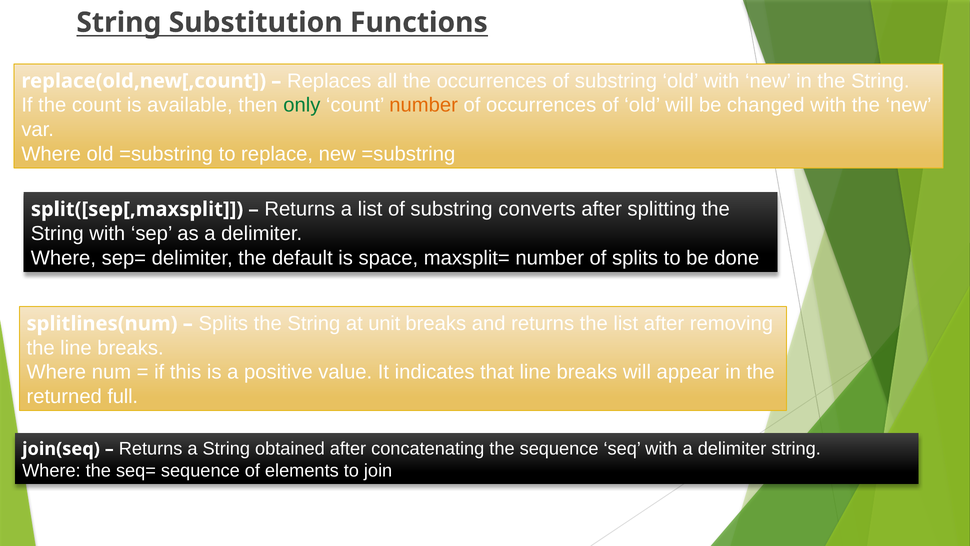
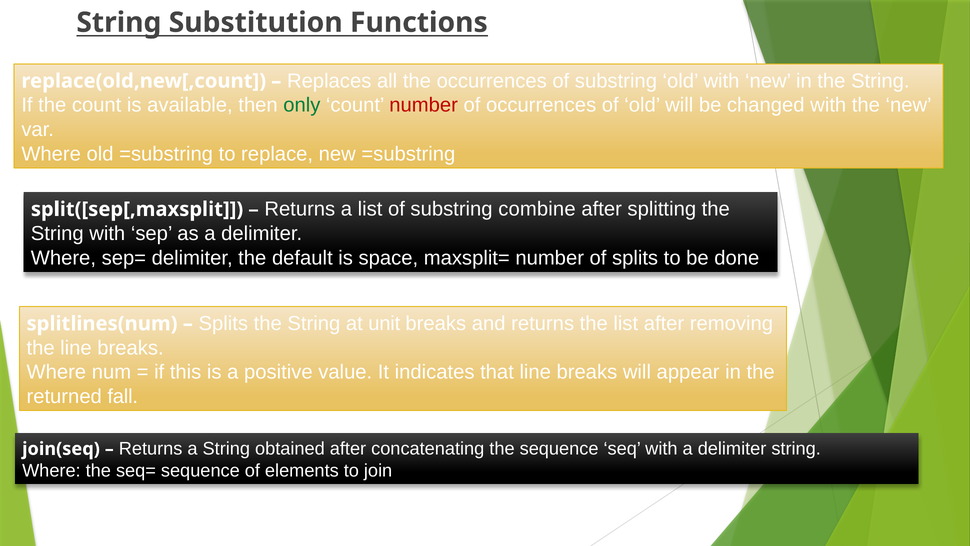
number at (424, 105) colour: orange -> red
converts: converts -> combine
full: full -> fall
